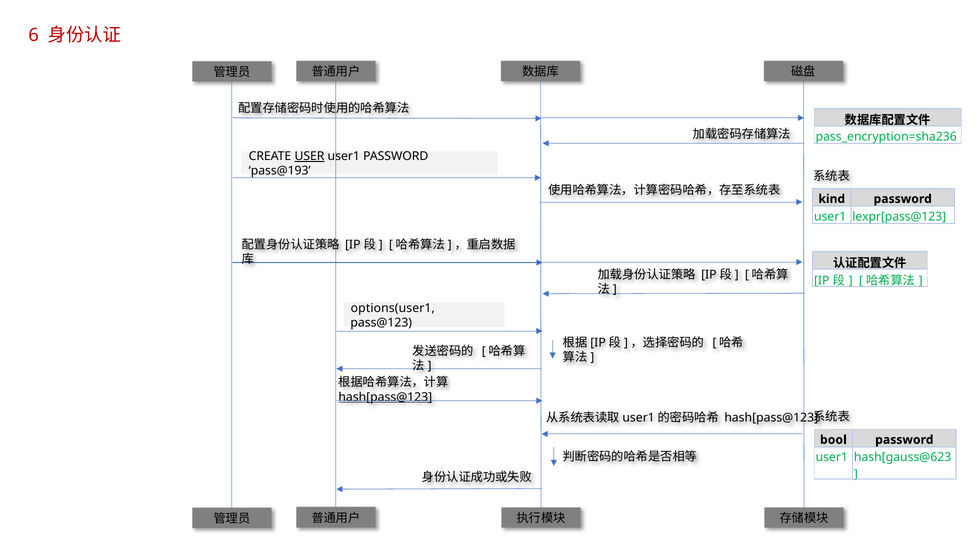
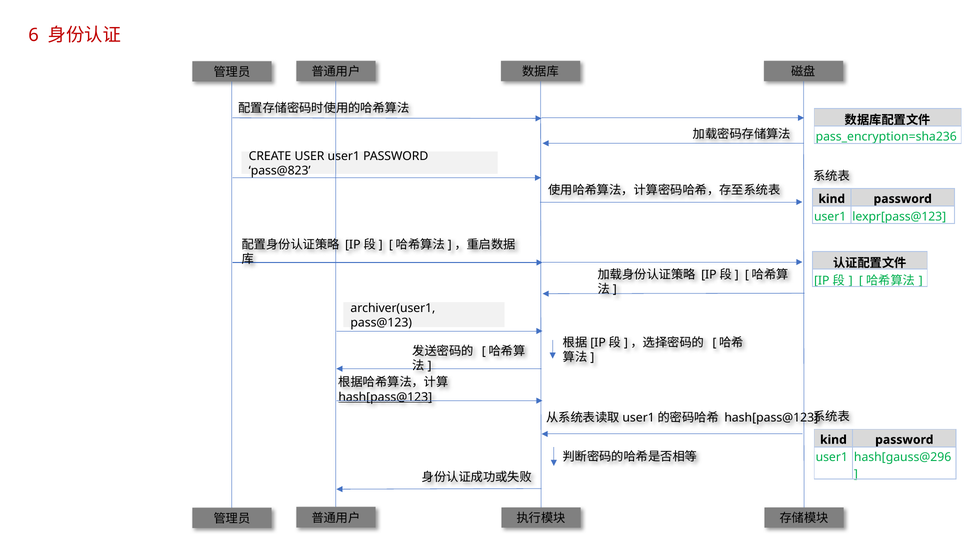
USER underline: present -> none
pass@193: pass@193 -> pass@823
options(user1: options(user1 -> archiver(user1
bool at (833, 440): bool -> kind
hash[gauss@623: hash[gauss@623 -> hash[gauss@296
